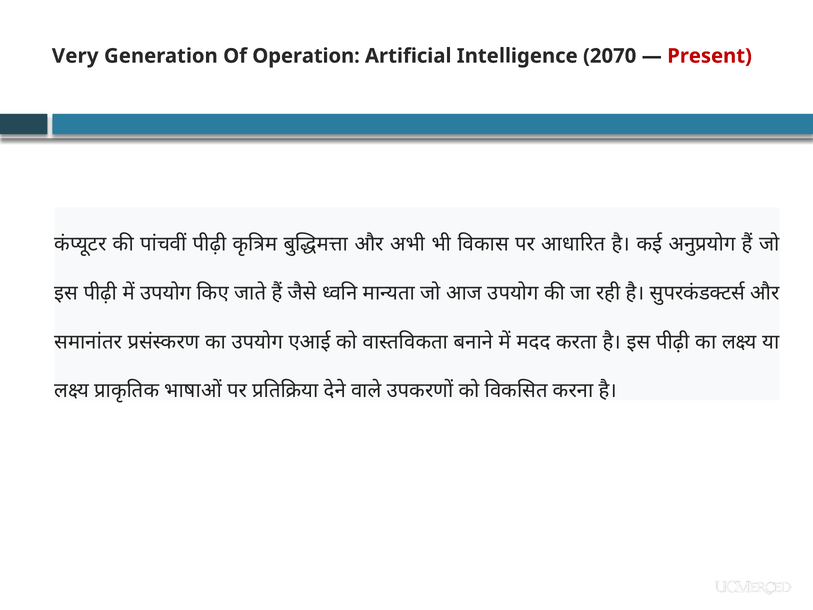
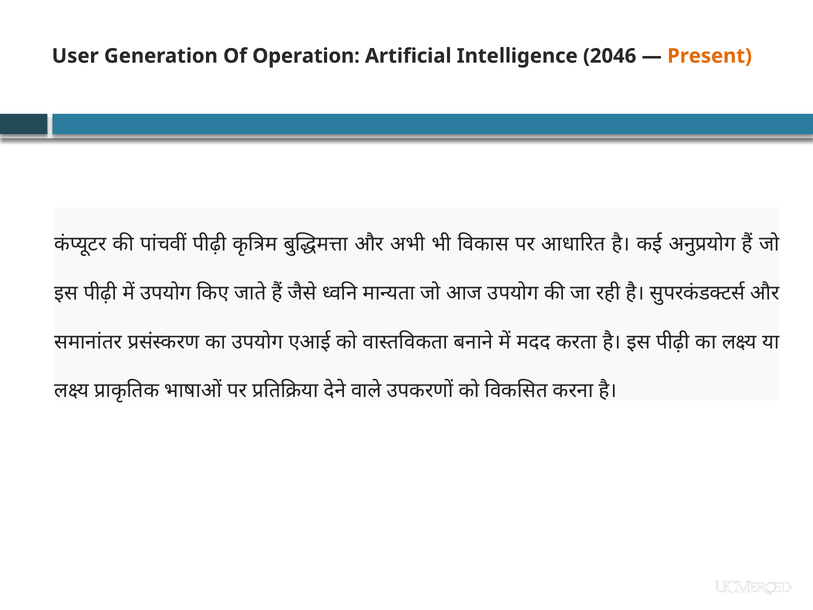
Very: Very -> User
2070: 2070 -> 2046
Present colour: red -> orange
